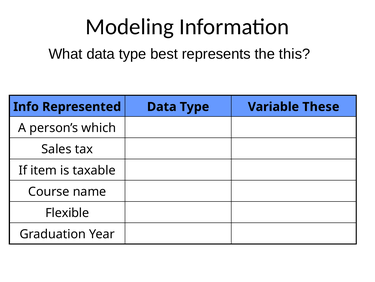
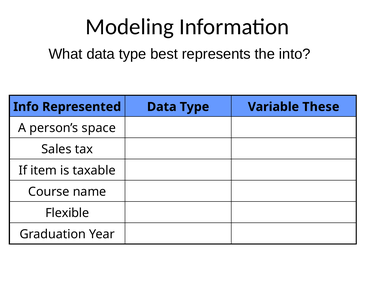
this: this -> into
which: which -> space
